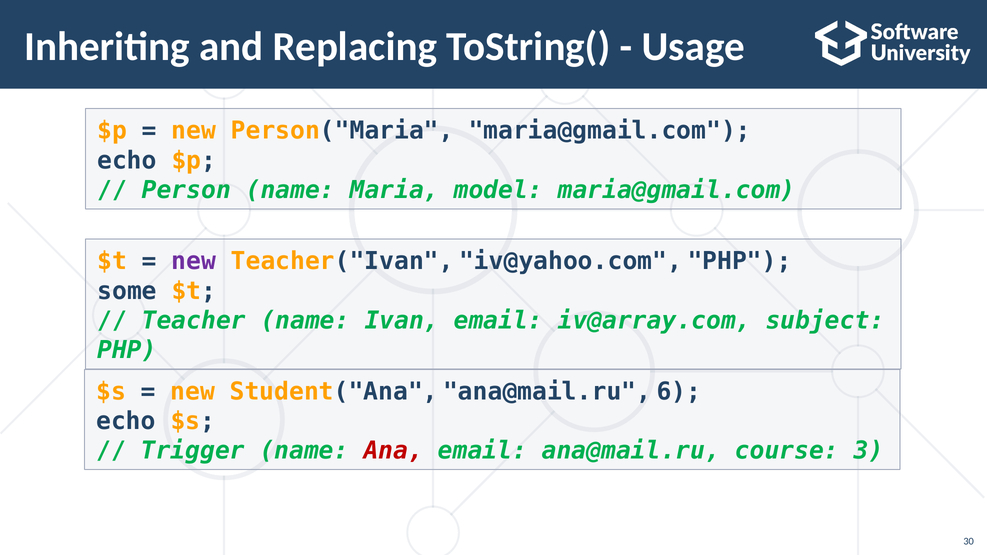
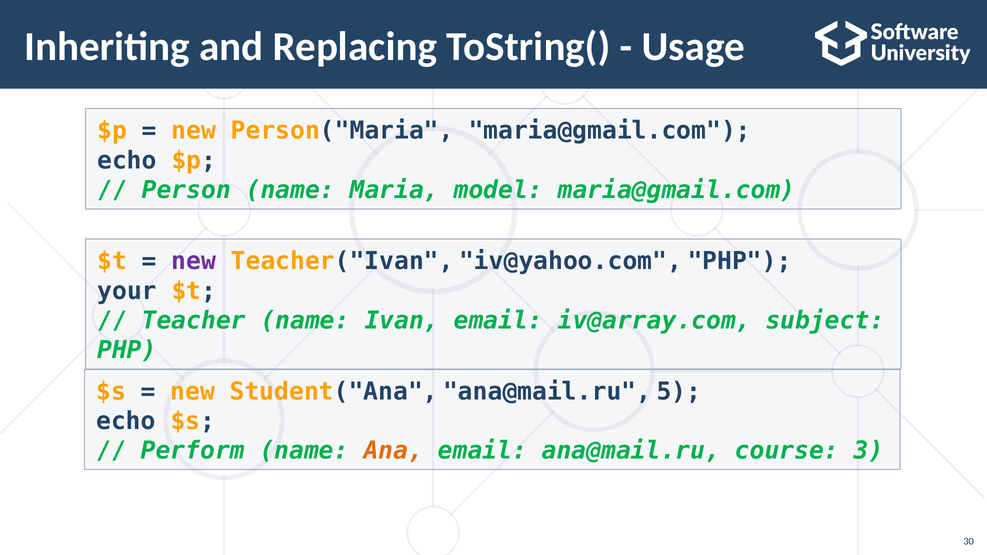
some: some -> your
6: 6 -> 5
Trigger: Trigger -> Perform
Ana colour: red -> orange
